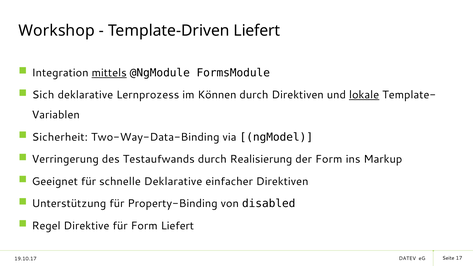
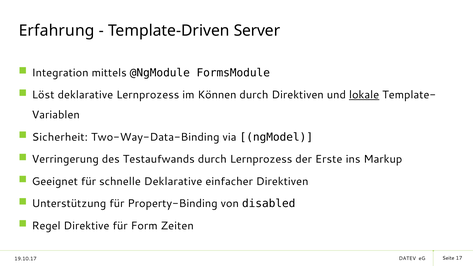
Workshop: Workshop -> Erfahrung
Template-Driven Liefert: Liefert -> Server
mittels underline: present -> none
Sich: Sich -> Löst
durch Realisierung: Realisierung -> Lernprozess
der Form: Form -> Erste
Form Liefert: Liefert -> Zeiten
